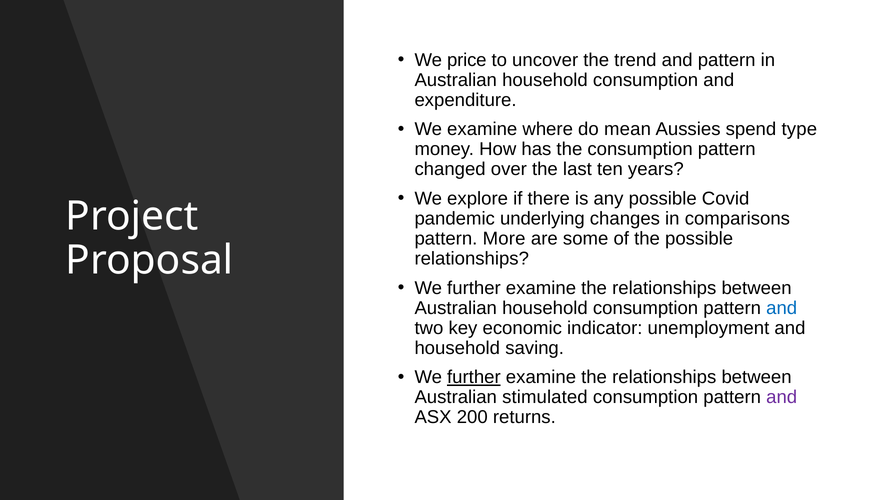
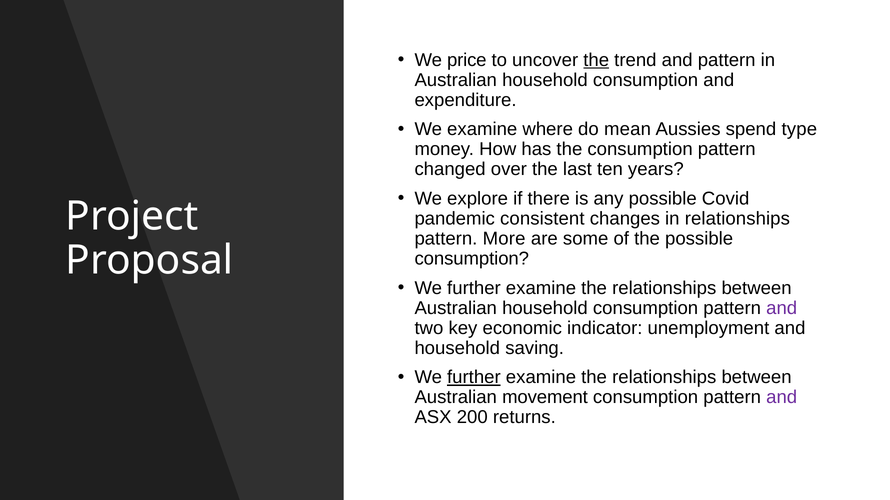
the at (596, 60) underline: none -> present
underlying: underlying -> consistent
in comparisons: comparisons -> relationships
relationships at (472, 259): relationships -> consumption
and at (782, 308) colour: blue -> purple
stimulated: stimulated -> movement
